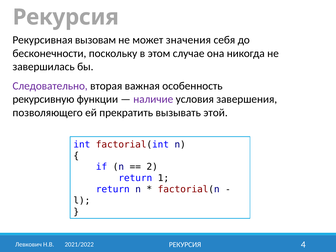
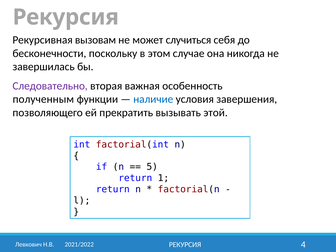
значения: значения -> случиться
рекурсивную: рекурсивную -> полученным
наличие colour: purple -> blue
2: 2 -> 5
